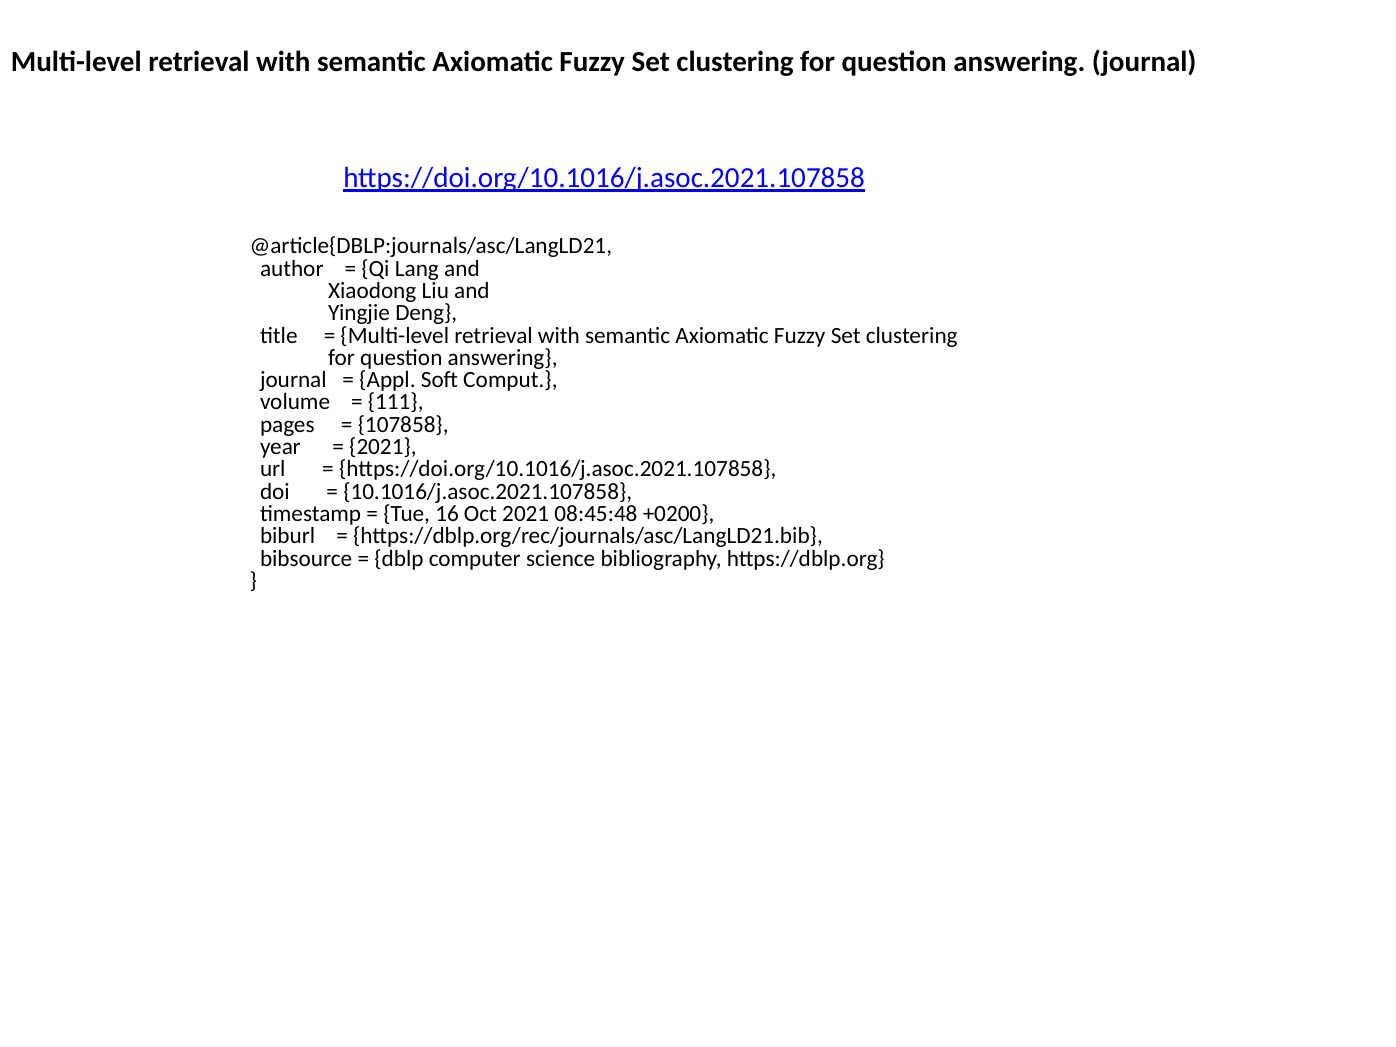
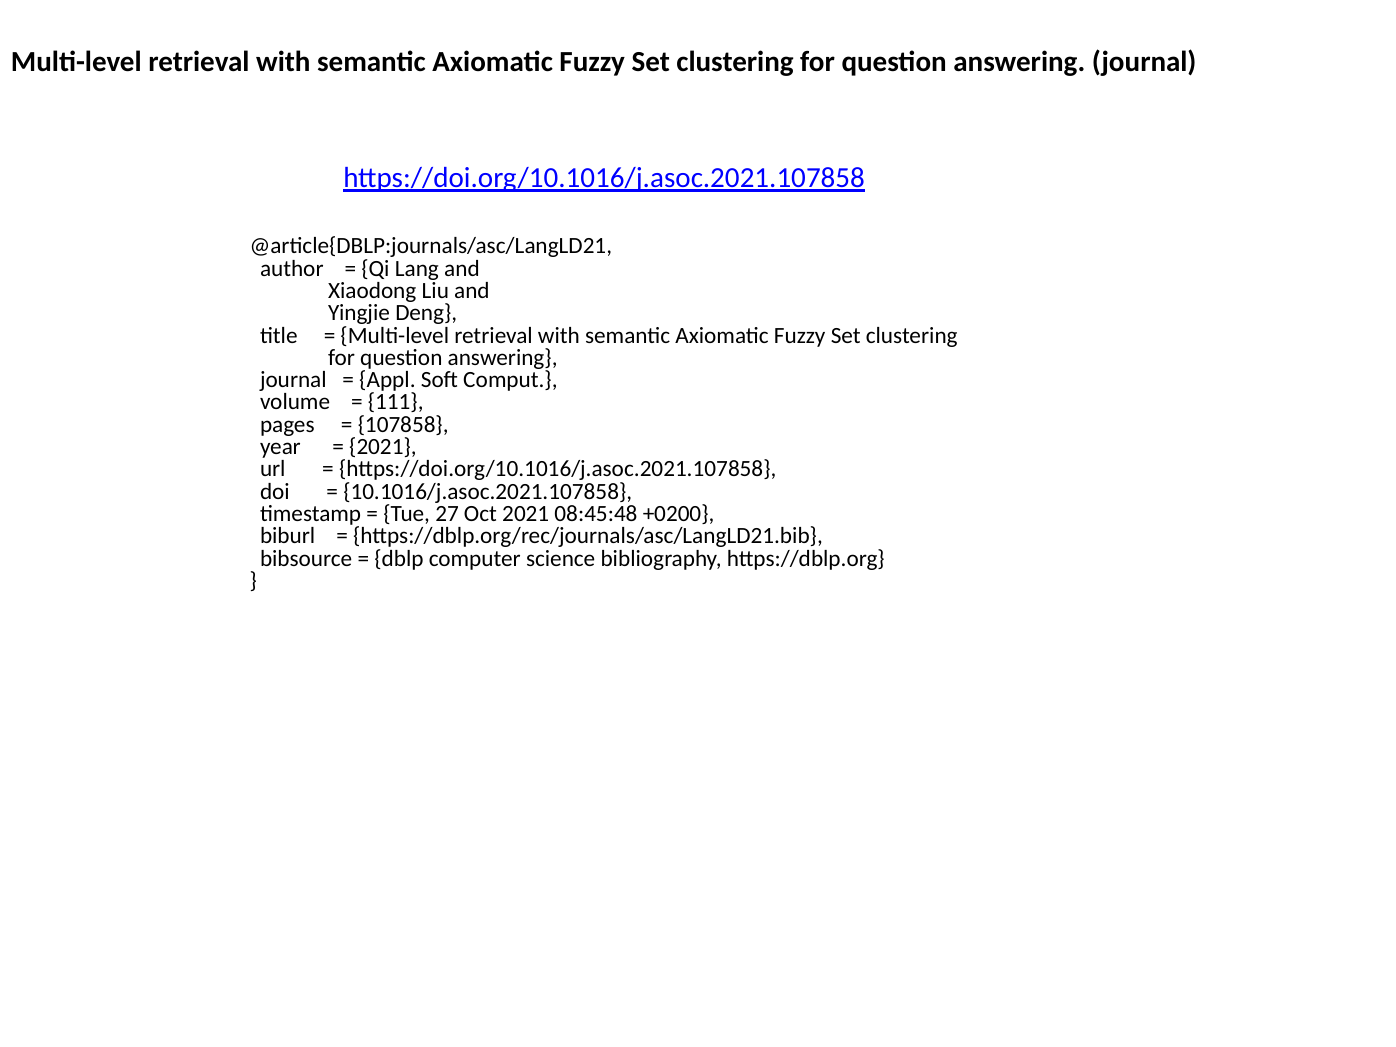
16: 16 -> 27
